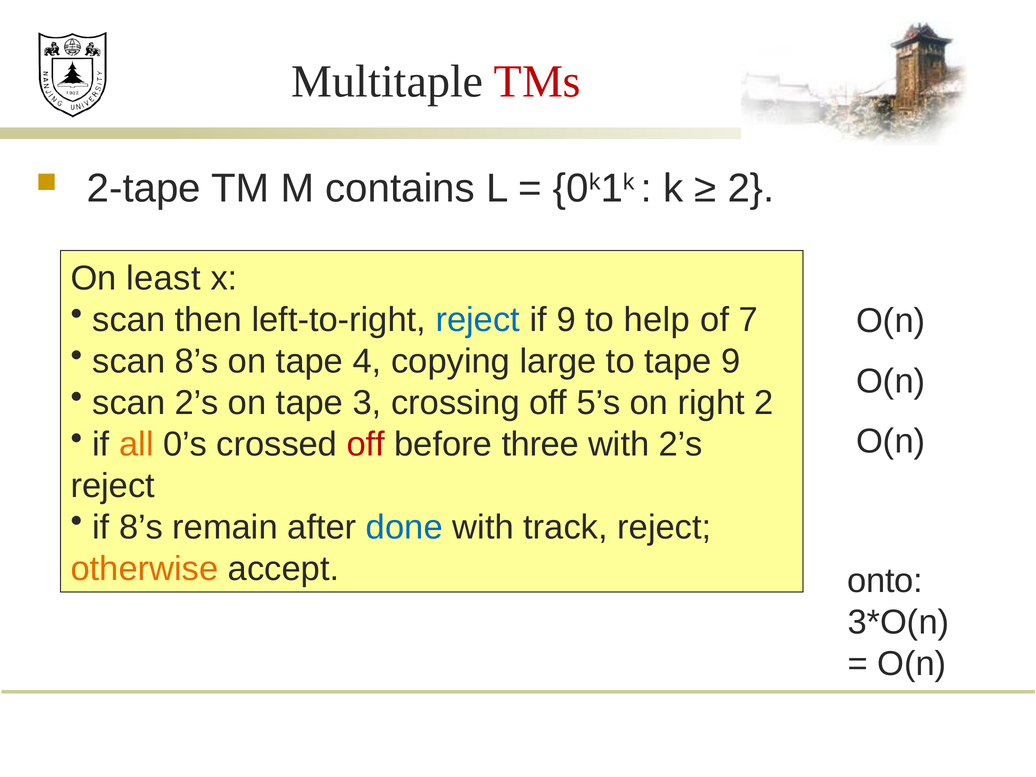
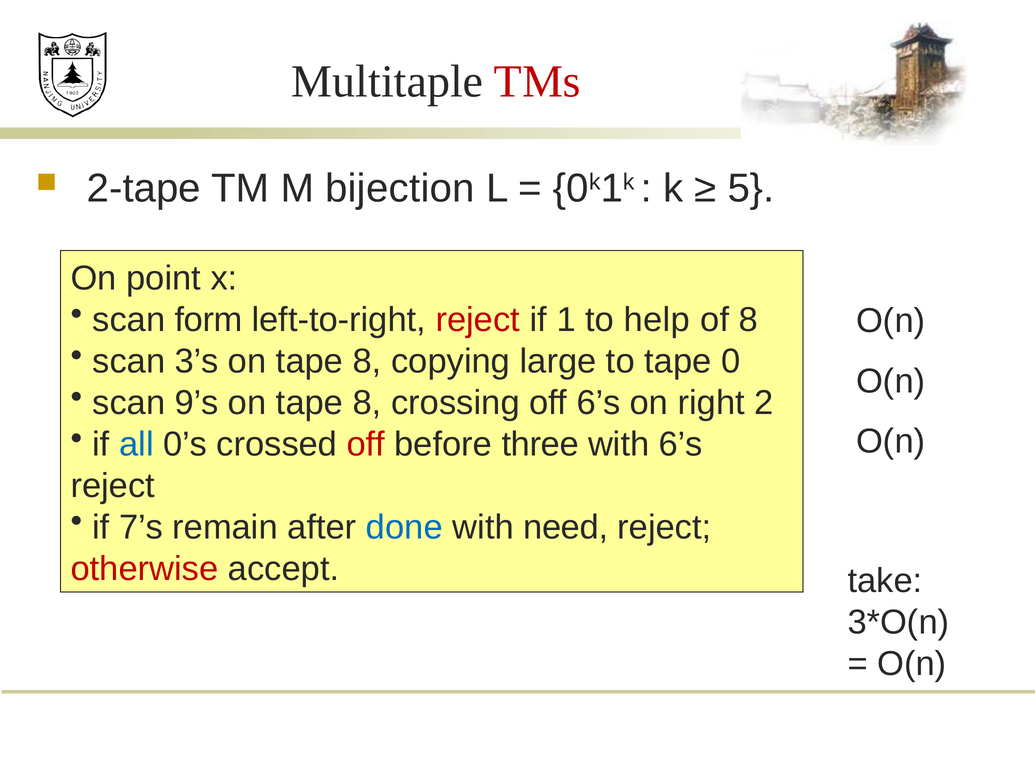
contains: contains -> bijection
2 at (751, 189): 2 -> 5
least: least -> point
then: then -> form
reject at (478, 320) colour: blue -> red
if 9: 9 -> 1
of 7: 7 -> 8
scan 8’s: 8’s -> 3’s
4 at (367, 361): 4 -> 8
tape 9: 9 -> 0
scan 2’s: 2’s -> 9’s
3 at (367, 403): 3 -> 8
off 5’s: 5’s -> 6’s
all colour: orange -> blue
with 2’s: 2’s -> 6’s
if 8’s: 8’s -> 7’s
track: track -> need
otherwise colour: orange -> red
onto: onto -> take
